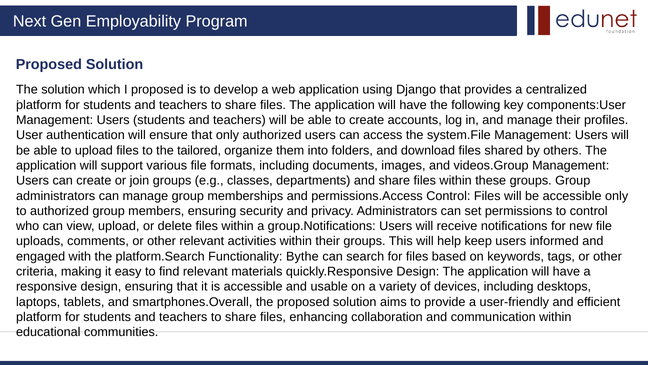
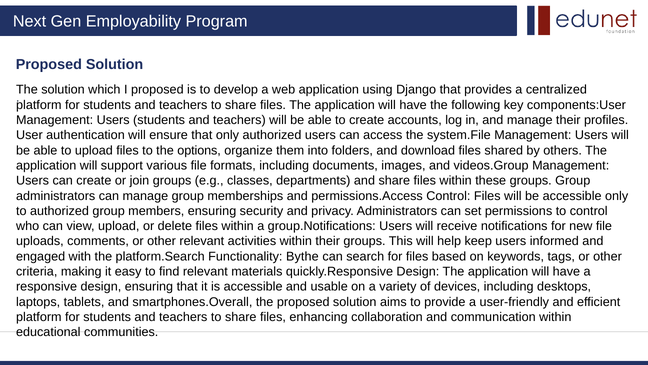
tailored: tailored -> options
